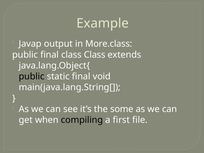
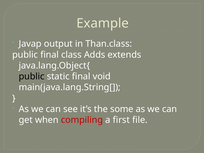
More.class: More.class -> Than.class
class Class: Class -> Adds
compiling colour: black -> red
